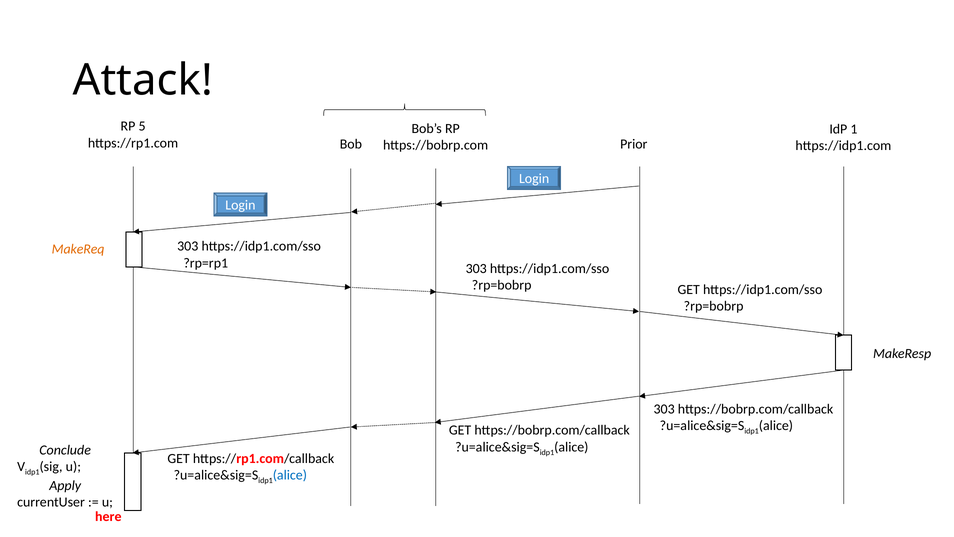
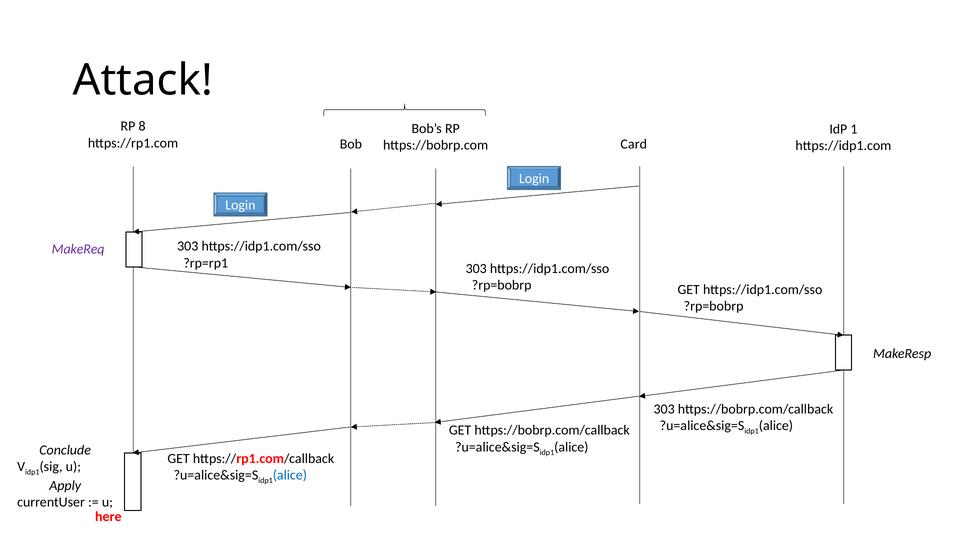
5: 5 -> 8
Prior: Prior -> Card
MakeReq colour: orange -> purple
